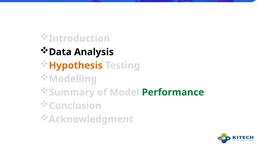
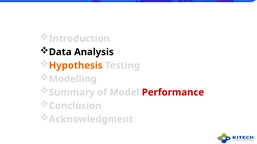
Performance colour: green -> red
